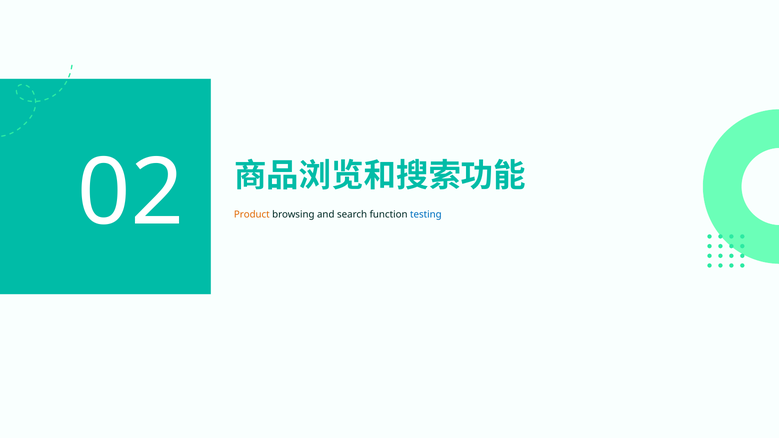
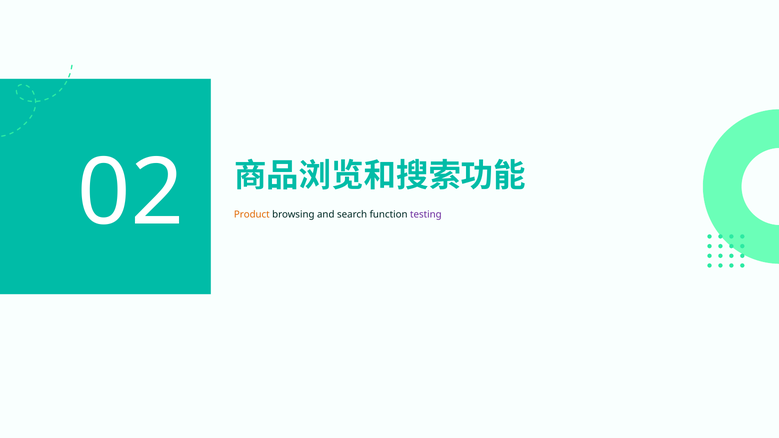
testing colour: blue -> purple
